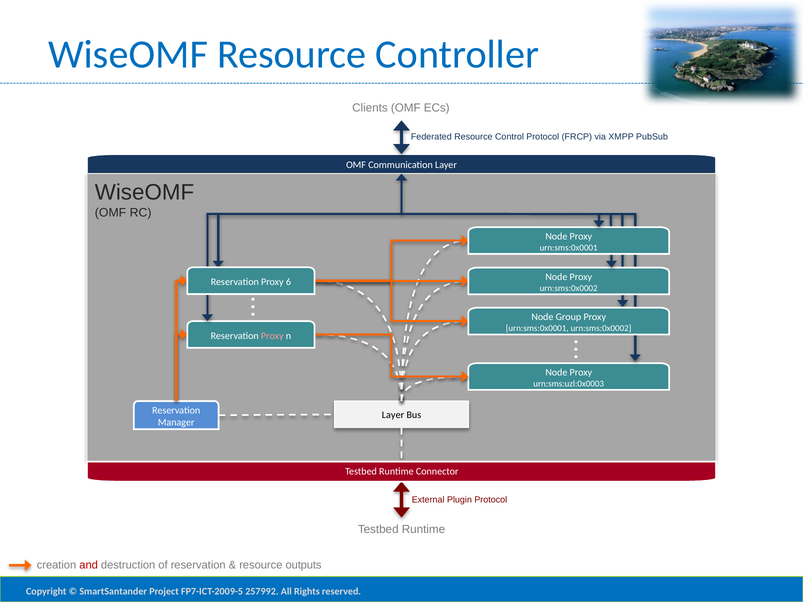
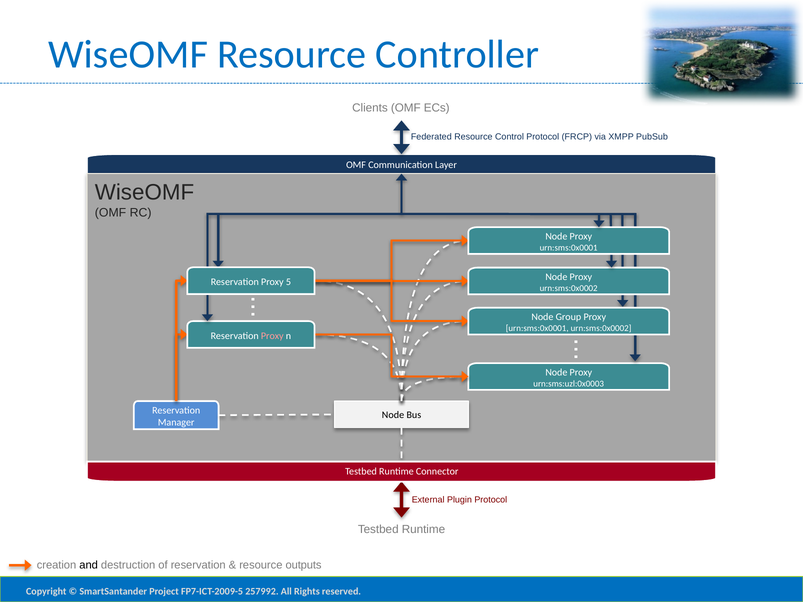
6: 6 -> 5
Layer at (393, 415): Layer -> Node
and colour: red -> black
